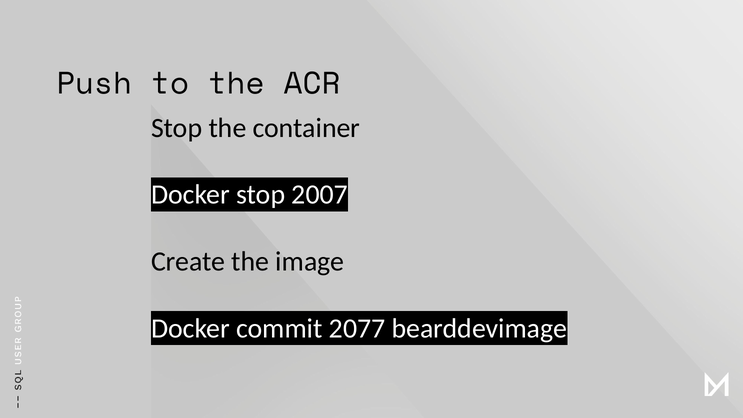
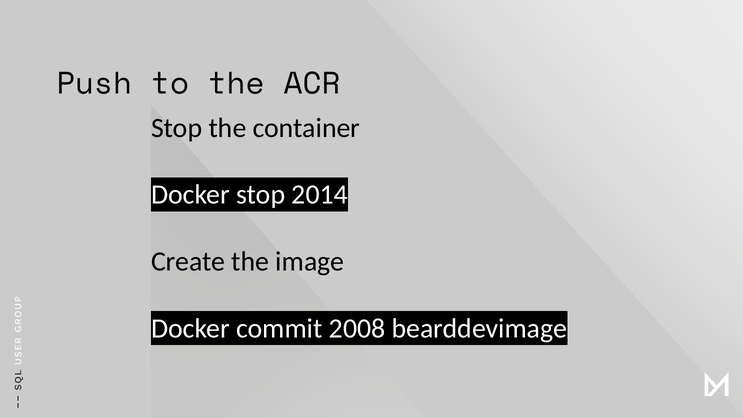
2007: 2007 -> 2014
2077: 2077 -> 2008
